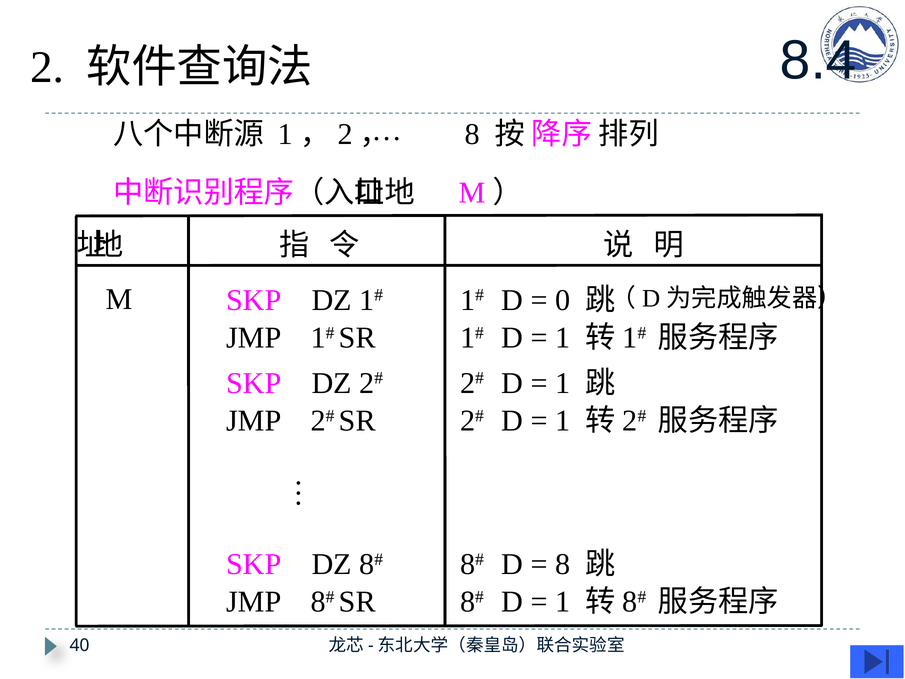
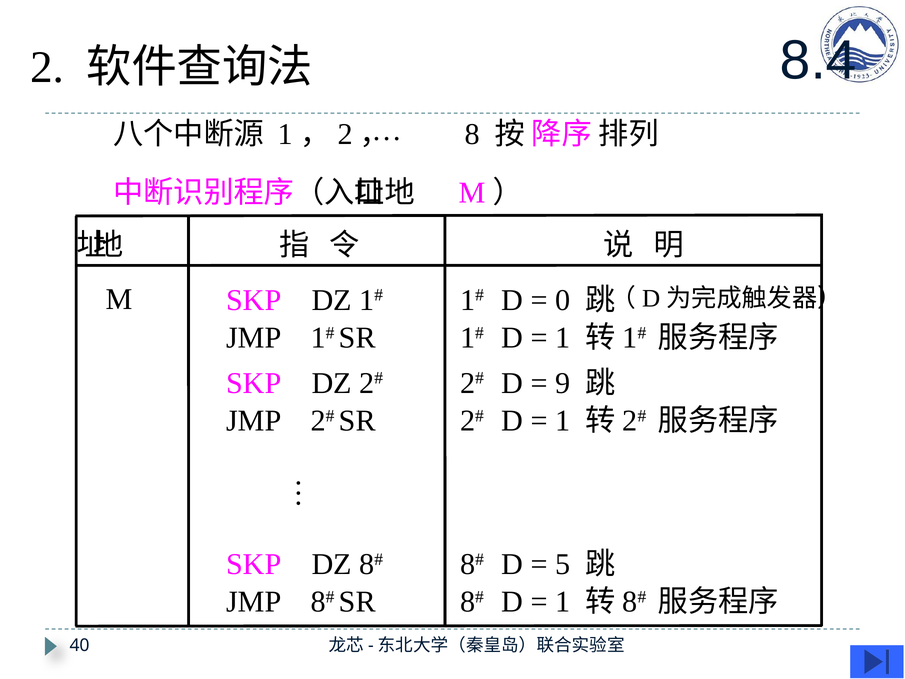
1 at (563, 383): 1 -> 9
8 at (563, 564): 8 -> 5
